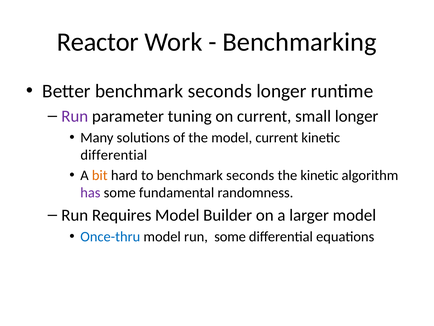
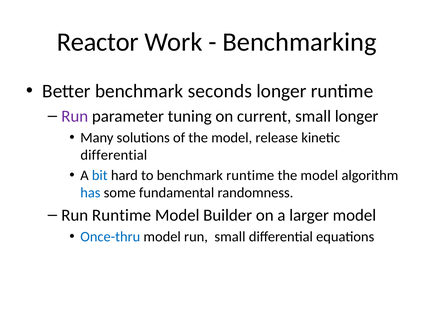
model current: current -> release
bit colour: orange -> blue
to benchmark seconds: seconds -> runtime
kinetic at (319, 175): kinetic -> model
has colour: purple -> blue
Run Requires: Requires -> Runtime
run some: some -> small
